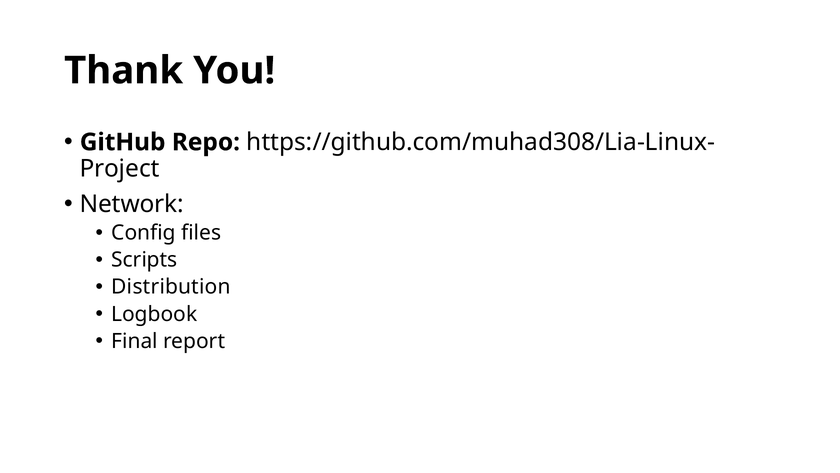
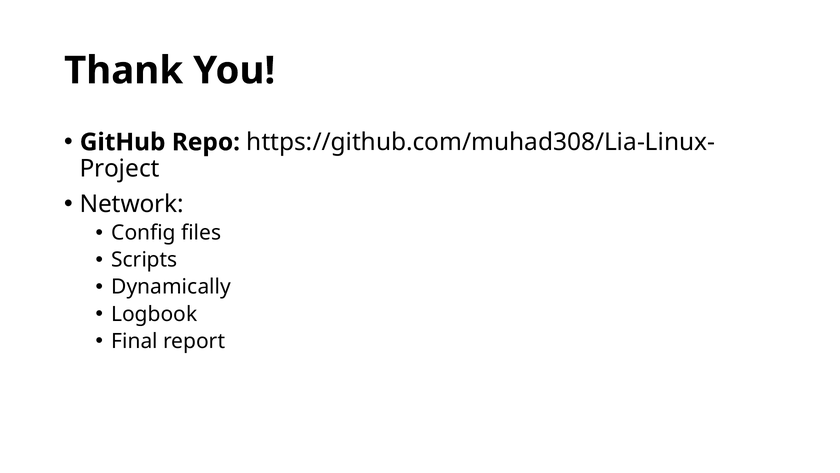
Distribution: Distribution -> Dynamically
